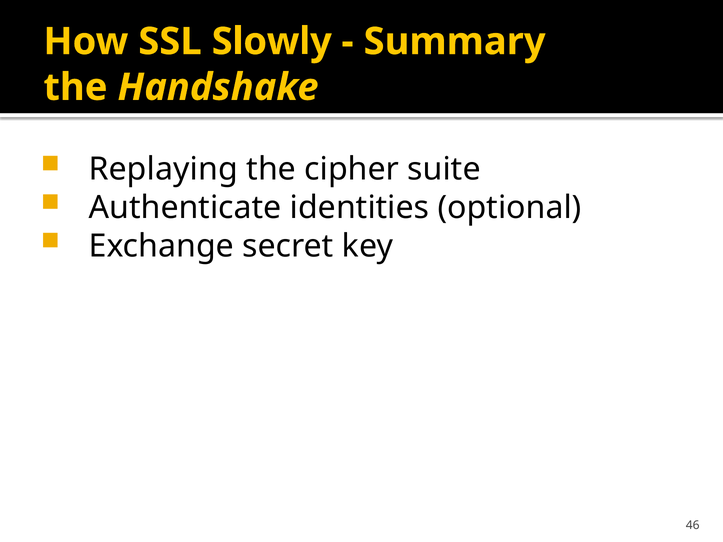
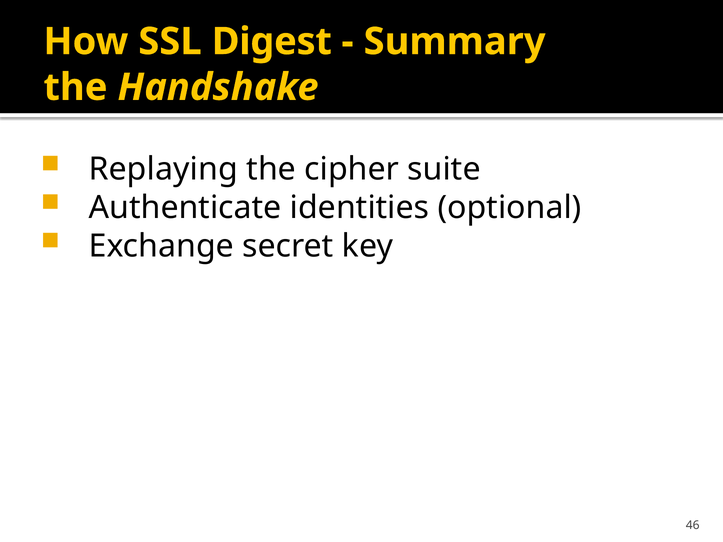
Slowly: Slowly -> Digest
